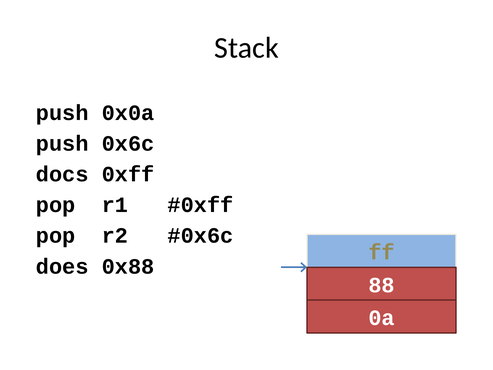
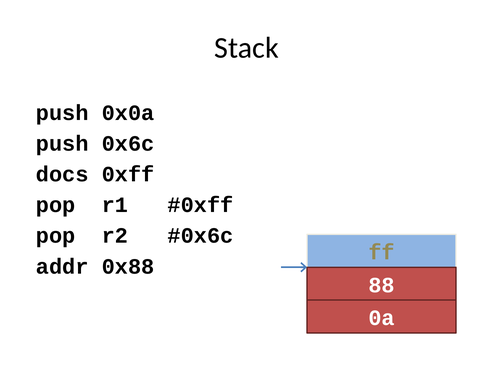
does: does -> addr
